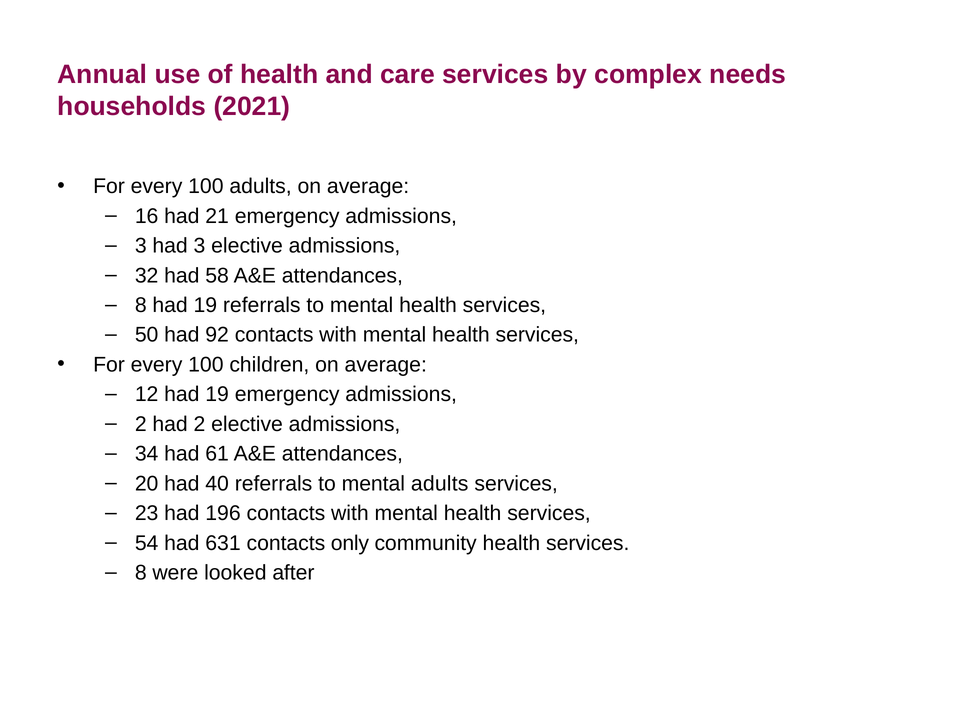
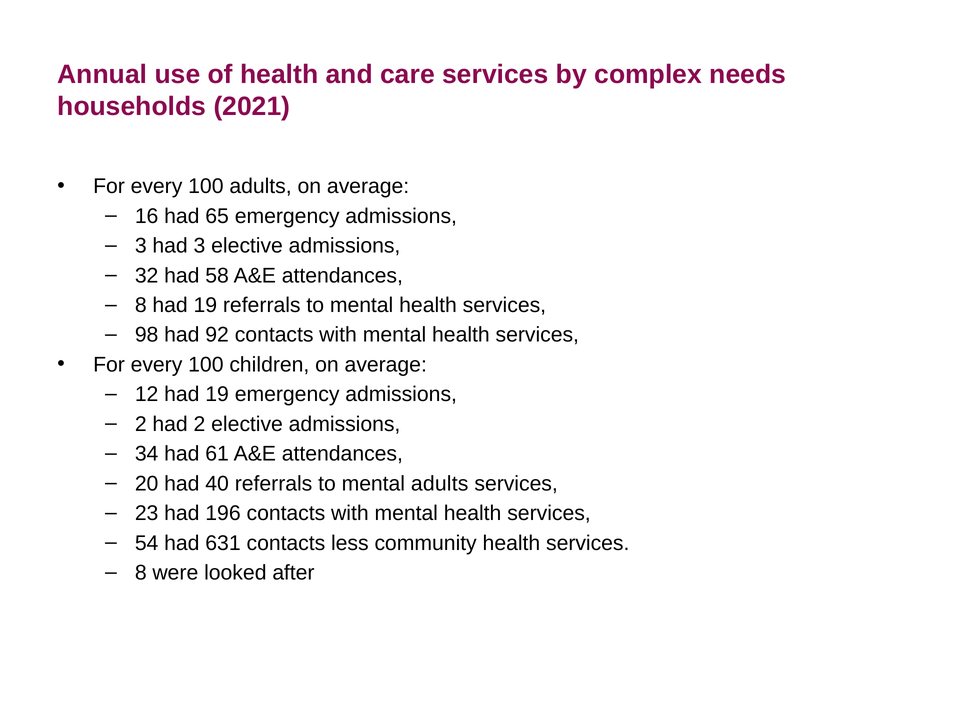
21: 21 -> 65
50: 50 -> 98
only: only -> less
